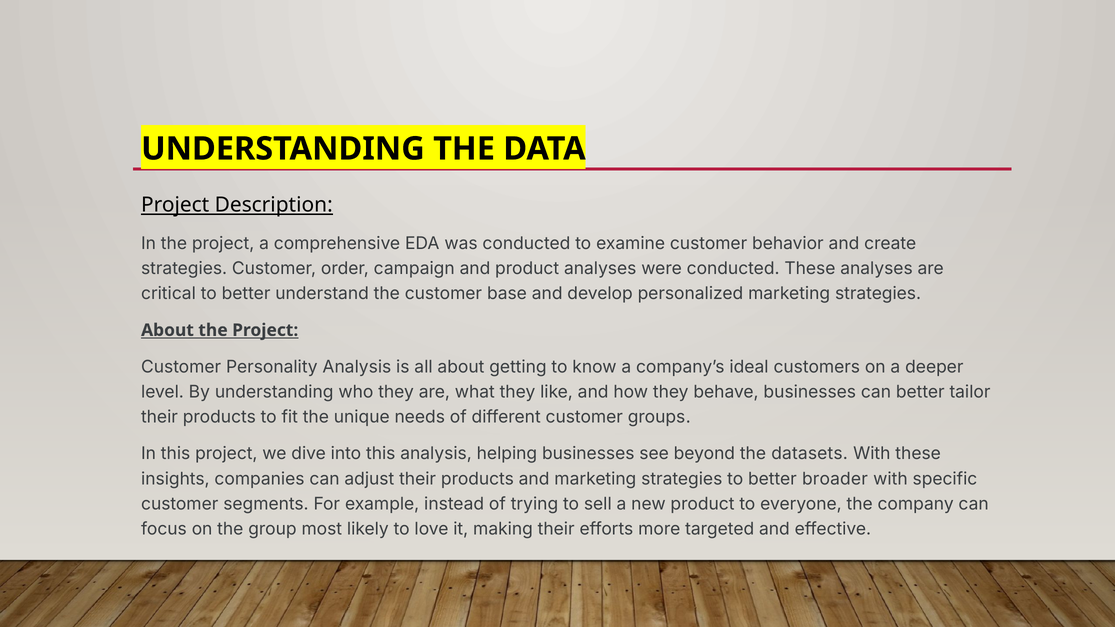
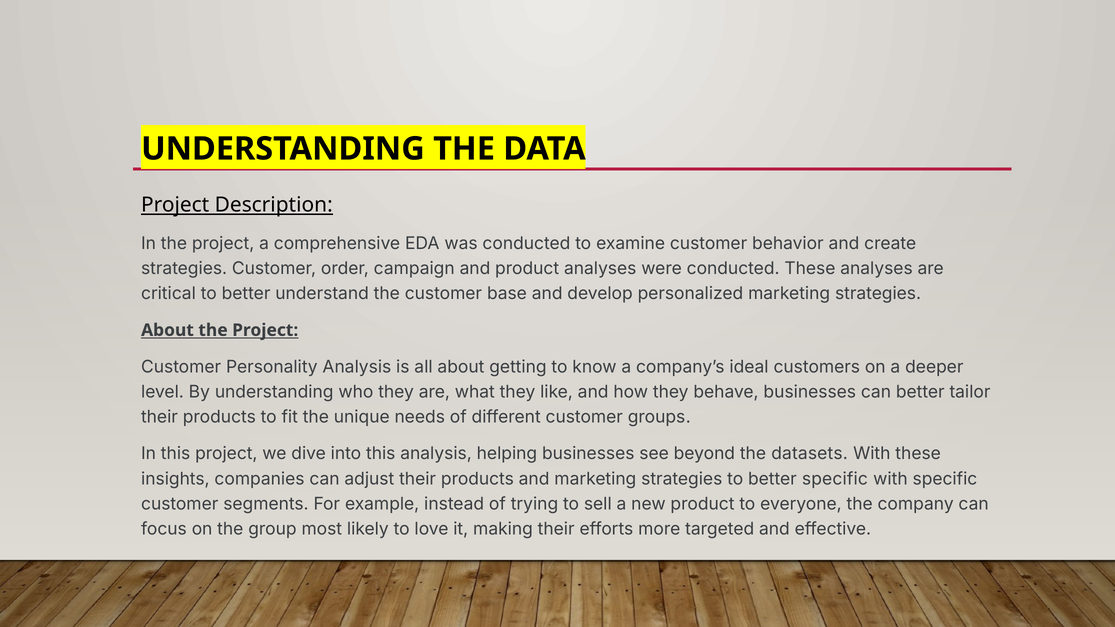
better broader: broader -> specific
